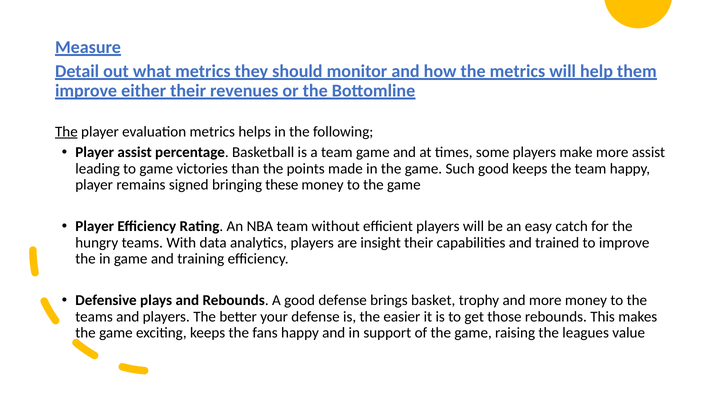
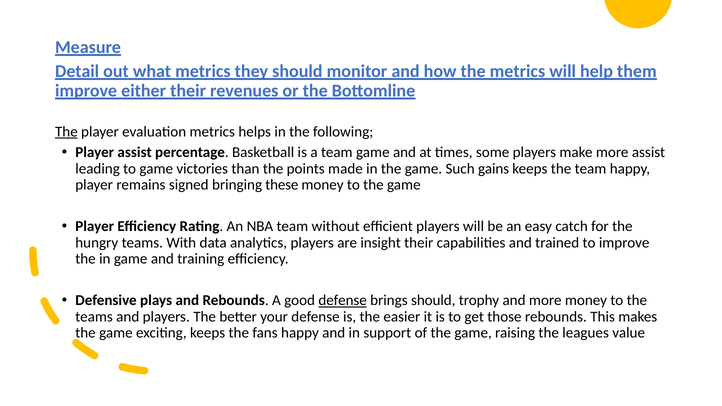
Such good: good -> gains
defense at (343, 301) underline: none -> present
brings basket: basket -> should
